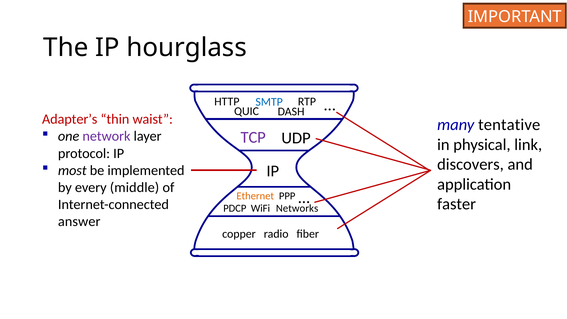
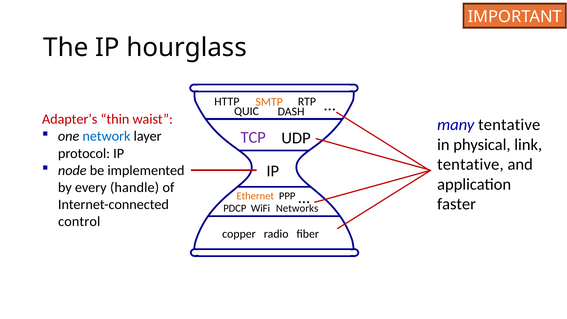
SMTP colour: blue -> orange
network colour: purple -> blue
discovers at (470, 164): discovers -> tentative
most: most -> node
middle: middle -> handle
answer: answer -> control
